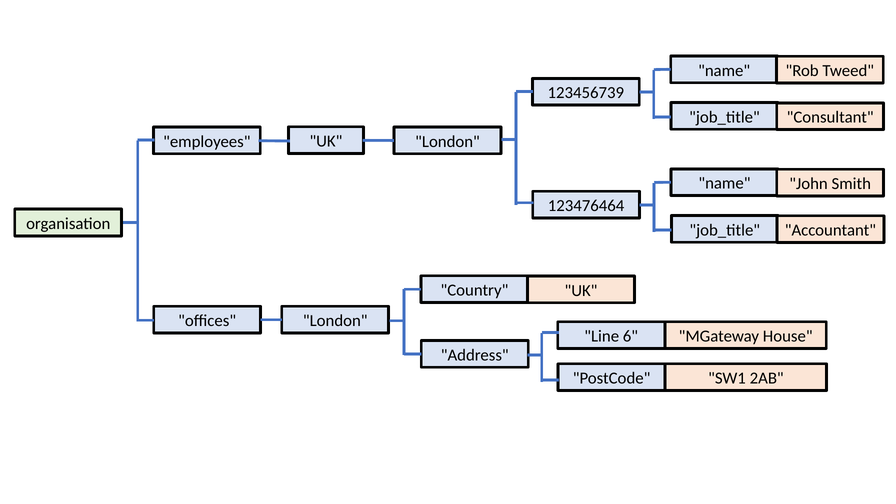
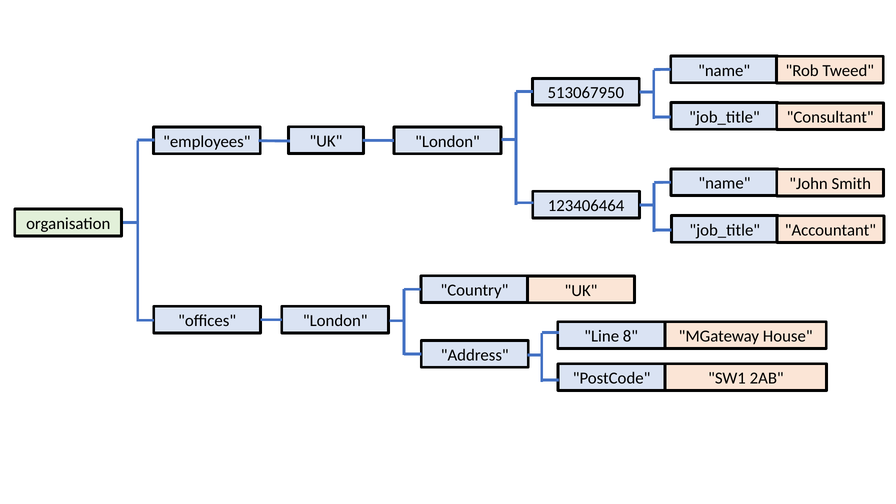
123456739: 123456739 -> 513067950
123476464: 123476464 -> 123406464
6: 6 -> 8
